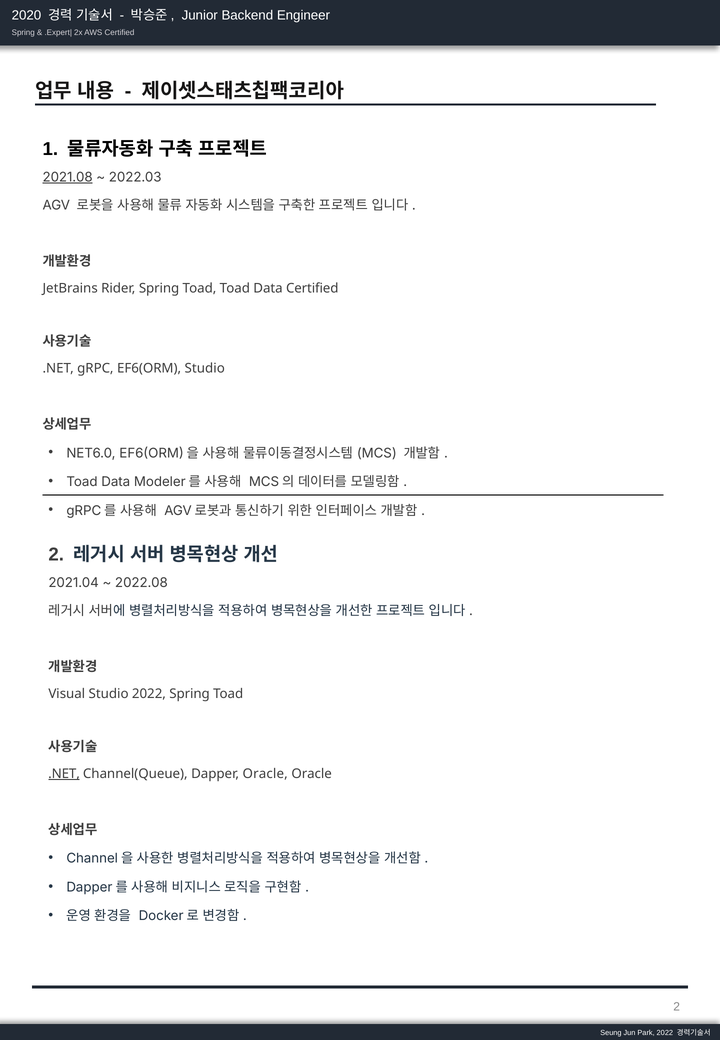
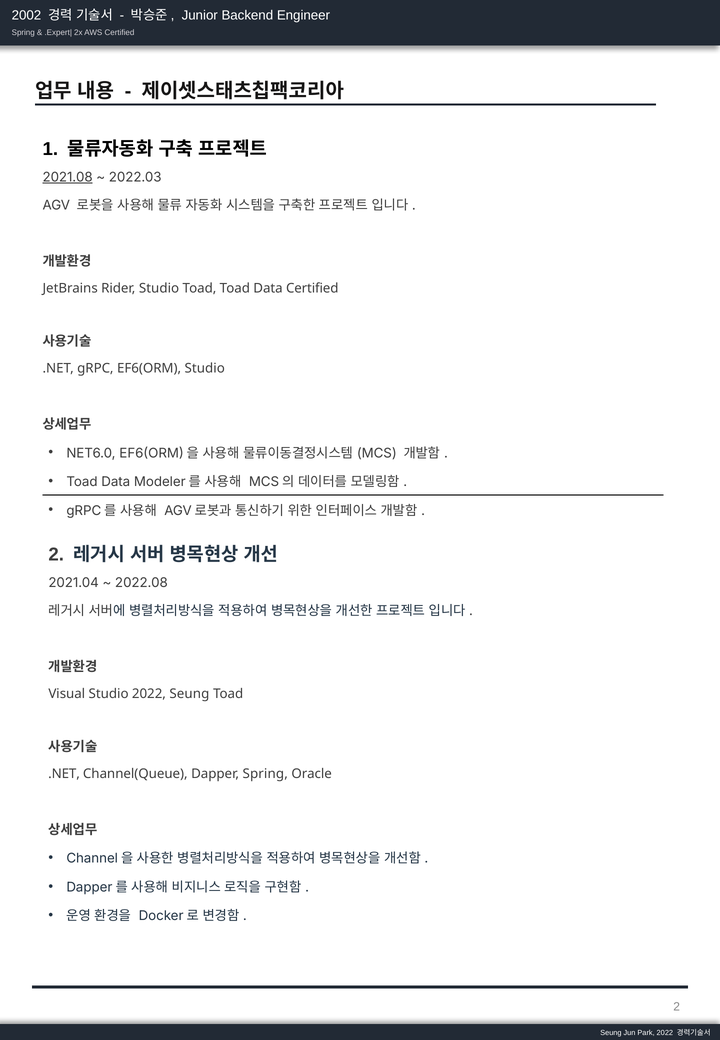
2020: 2020 -> 2002
Rider Spring: Spring -> Studio
2022 Spring: Spring -> Seung
.NET at (64, 774) underline: present -> none
Dapper Oracle: Oracle -> Spring
